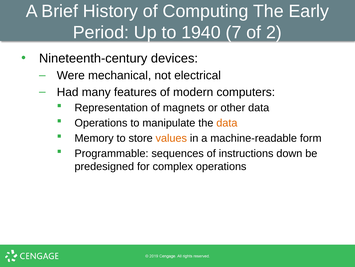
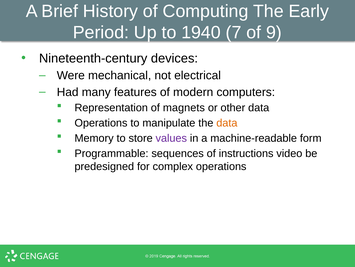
2: 2 -> 9
values colour: orange -> purple
down: down -> video
